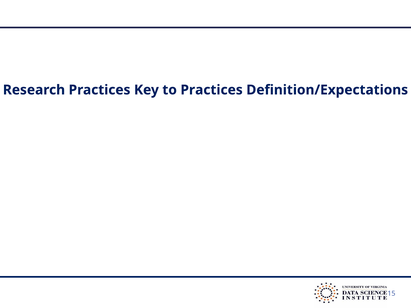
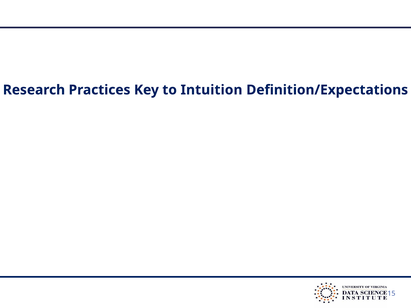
to Practices: Practices -> Intuition
